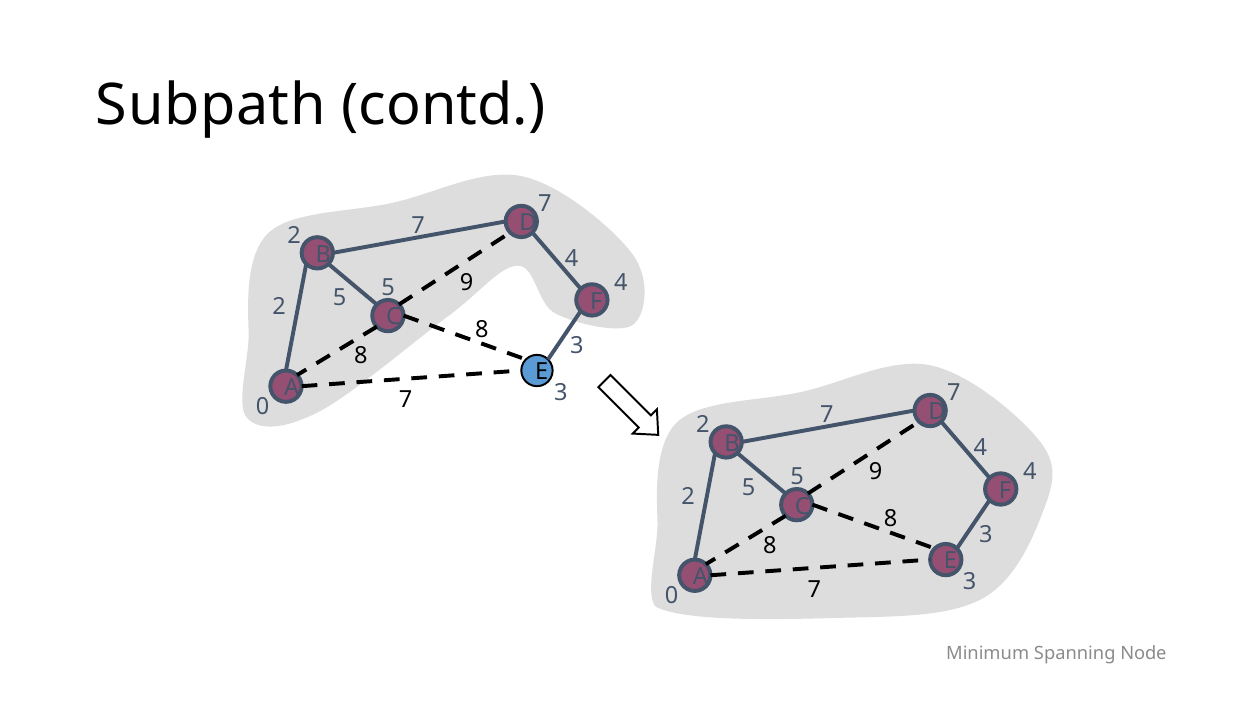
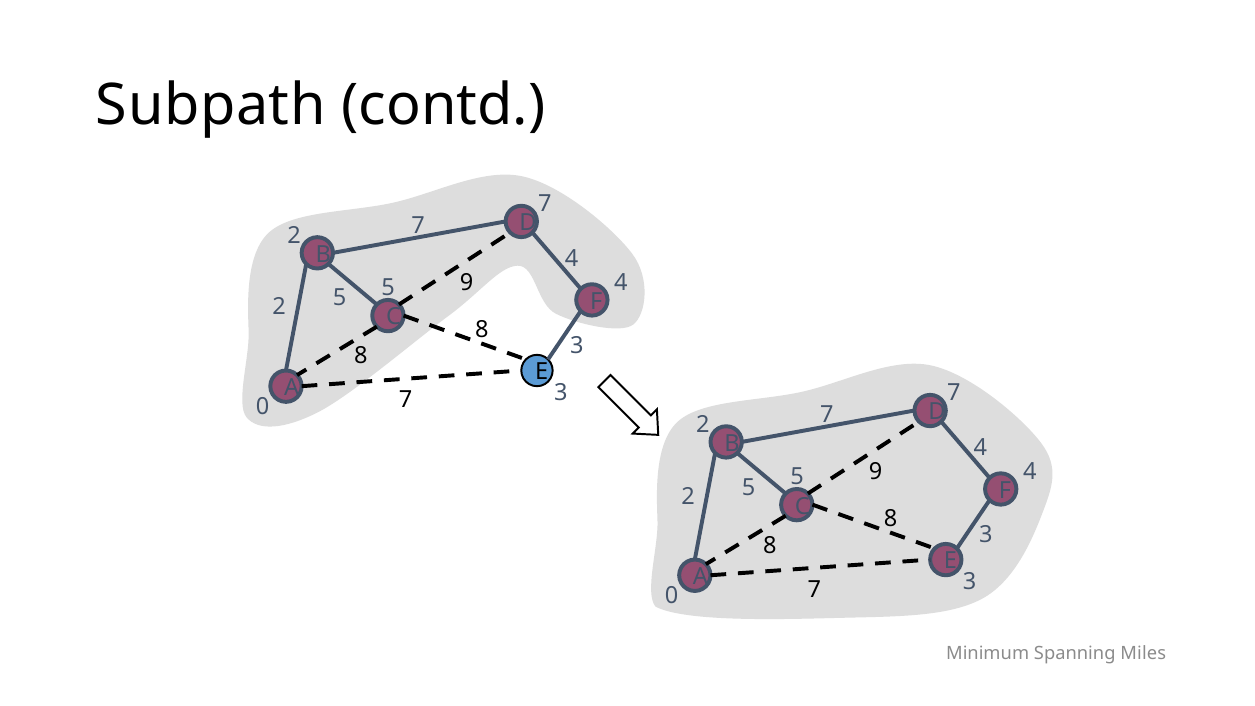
Node: Node -> Miles
